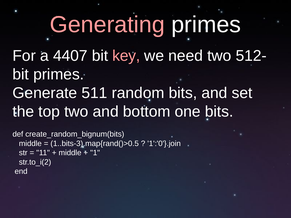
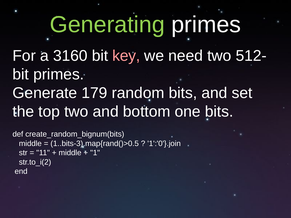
Generating colour: pink -> light green
4407: 4407 -> 3160
511: 511 -> 179
